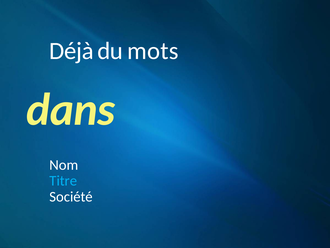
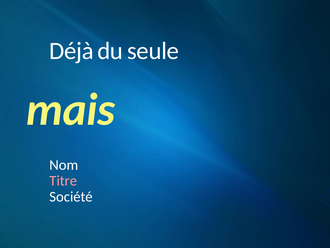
mots: mots -> seule
dans: dans -> mais
Titre colour: light blue -> pink
